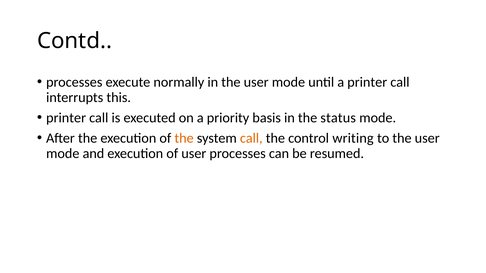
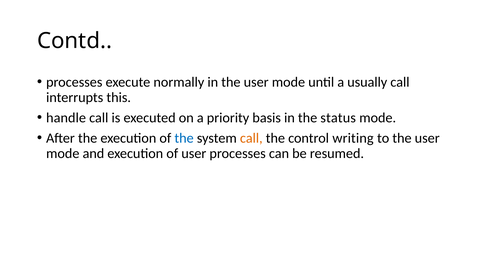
a printer: printer -> usually
printer at (66, 118): printer -> handle
the at (184, 138) colour: orange -> blue
